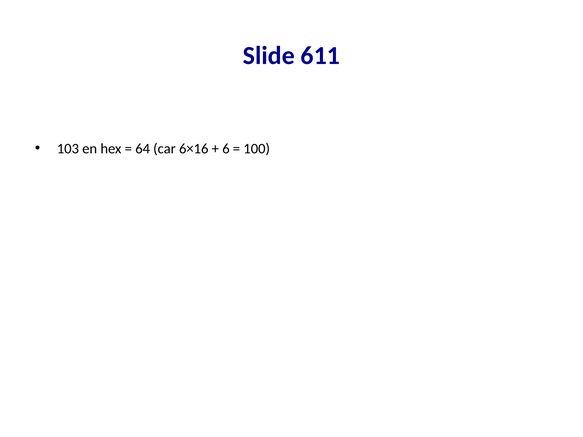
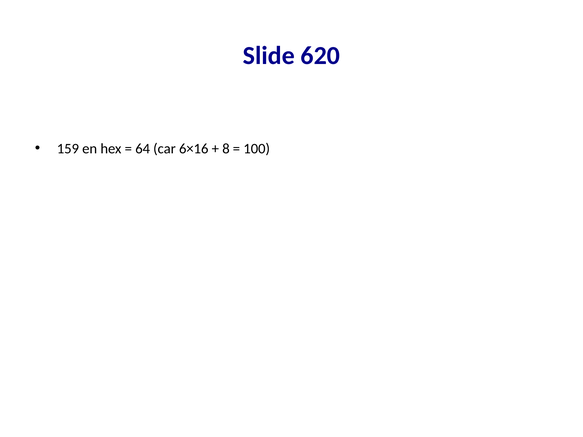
611: 611 -> 620
103: 103 -> 159
6: 6 -> 8
